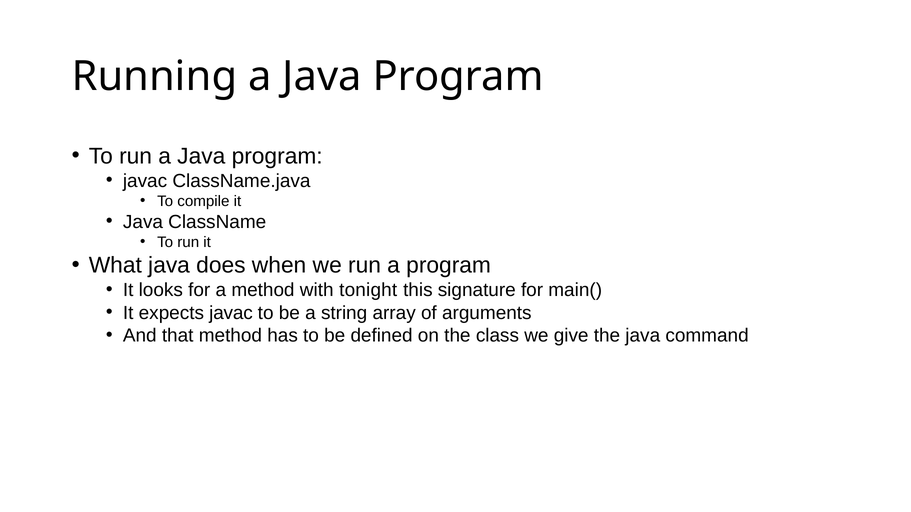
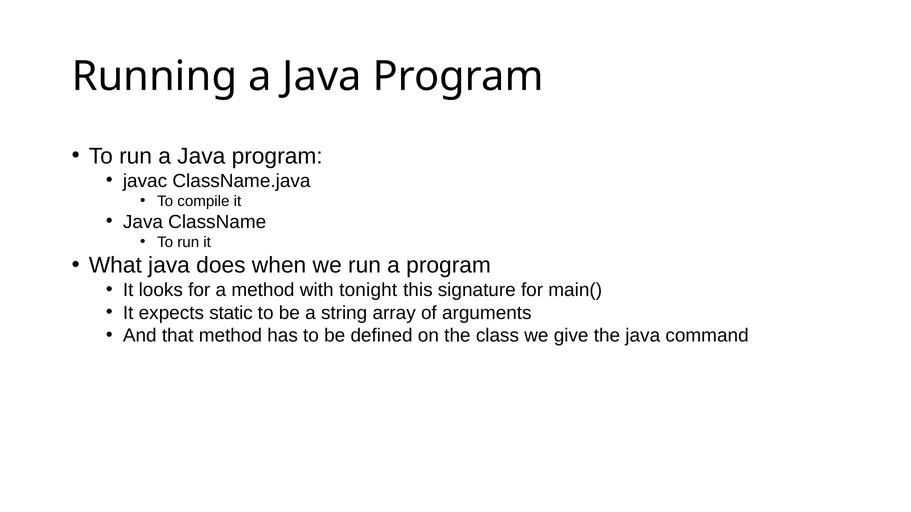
expects javac: javac -> static
